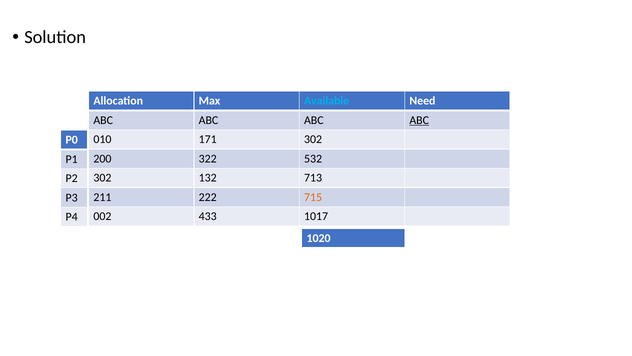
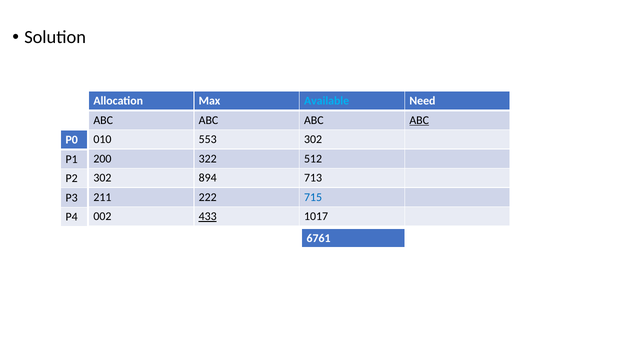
171: 171 -> 553
532: 532 -> 512
132: 132 -> 894
715 colour: orange -> blue
433 underline: none -> present
1020: 1020 -> 6761
